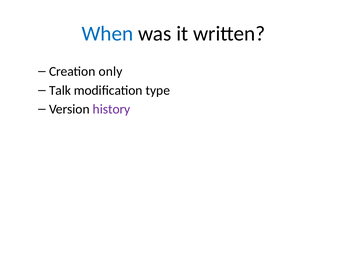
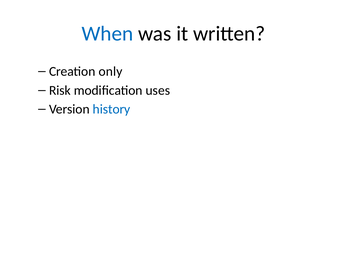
Talk: Talk -> Risk
type: type -> uses
history colour: purple -> blue
